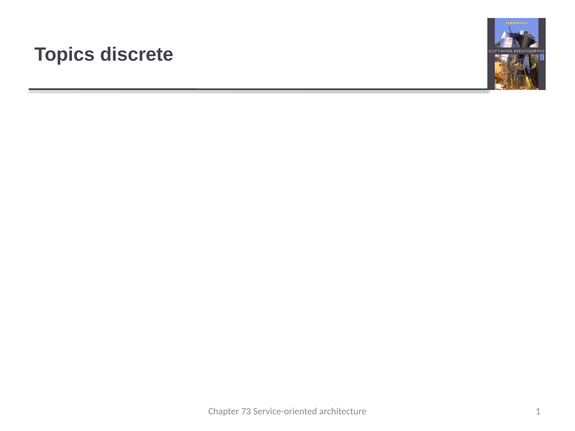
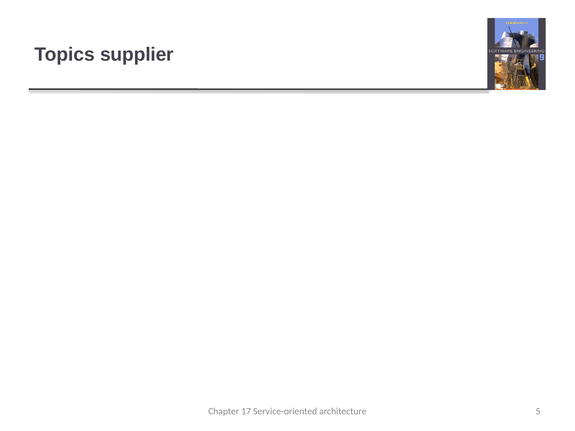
discrete: discrete -> supplier
73: 73 -> 17
1: 1 -> 5
